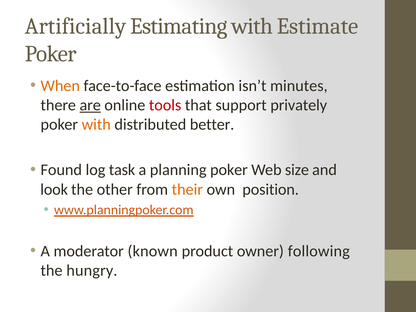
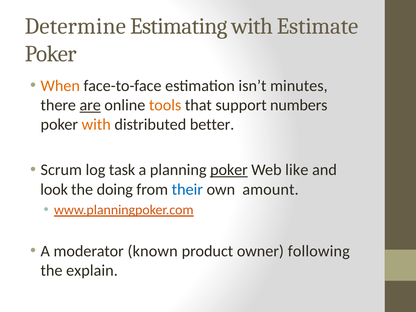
Artificially: Artificially -> Determine
tools colour: red -> orange
privately: privately -> numbers
Found: Found -> Scrum
poker at (229, 170) underline: none -> present
size: size -> like
other: other -> doing
their colour: orange -> blue
position: position -> amount
hungry: hungry -> explain
